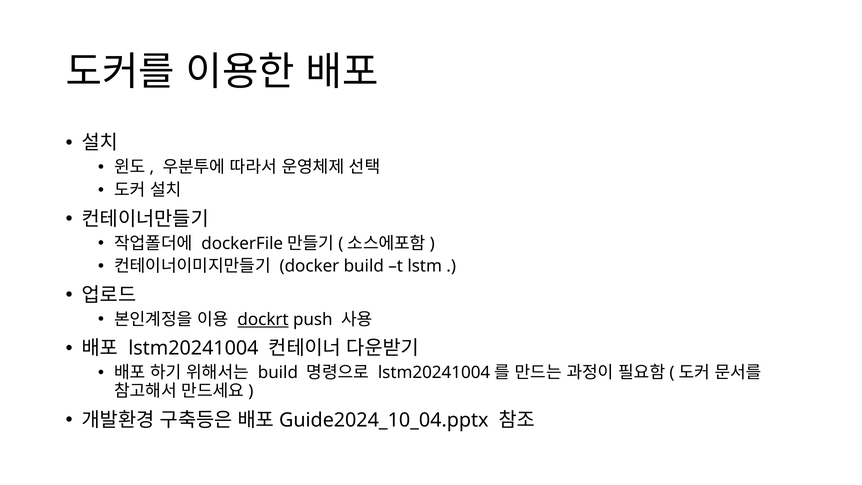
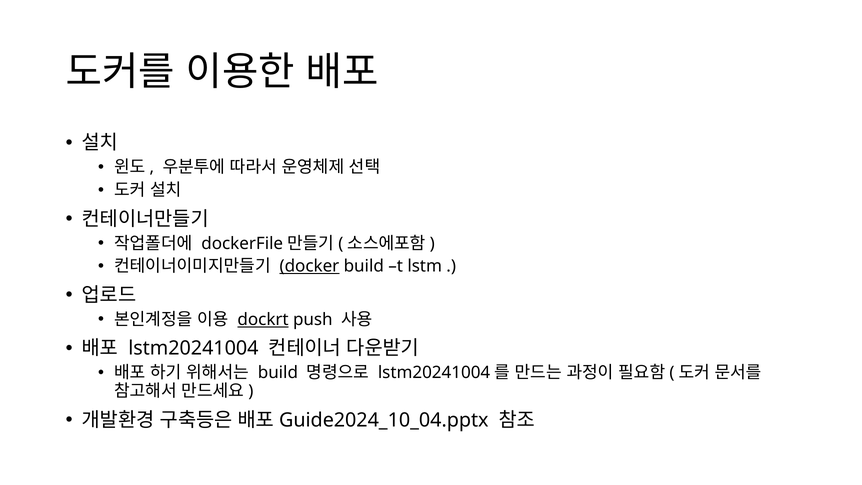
docker underline: none -> present
